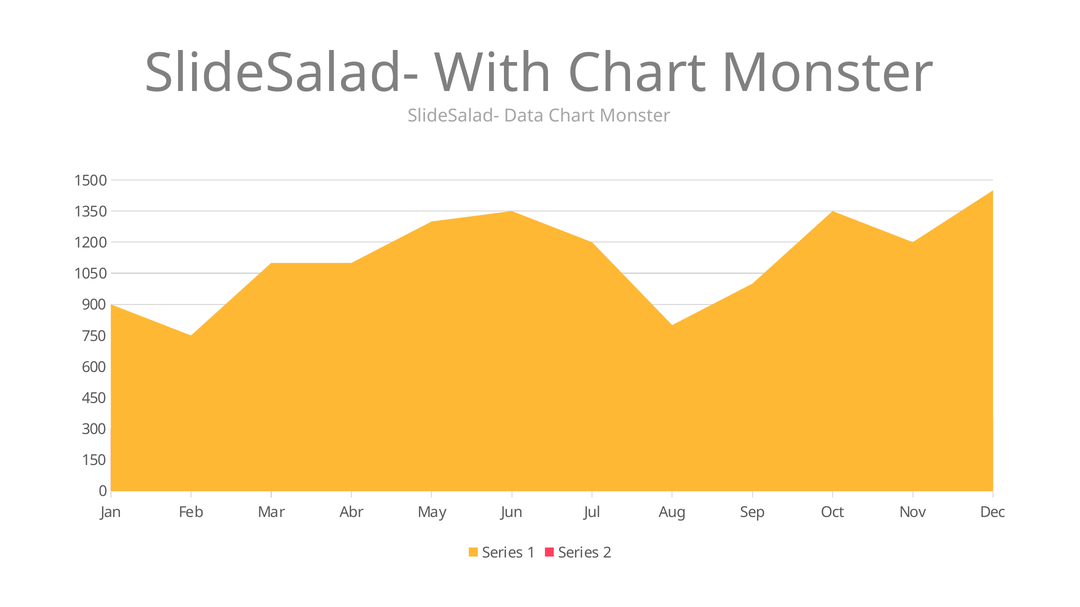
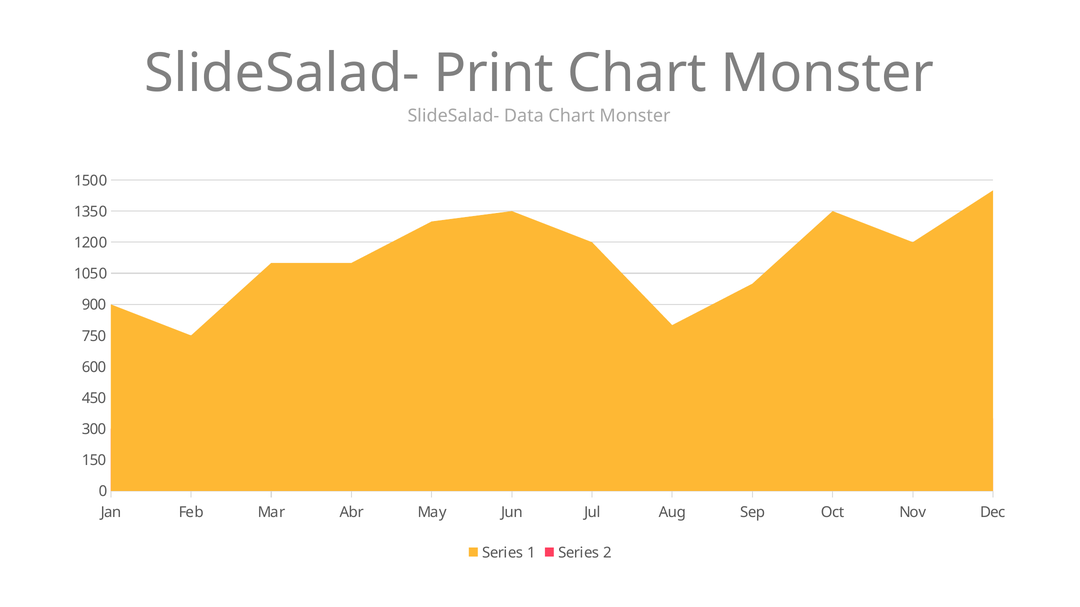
With: With -> Print
